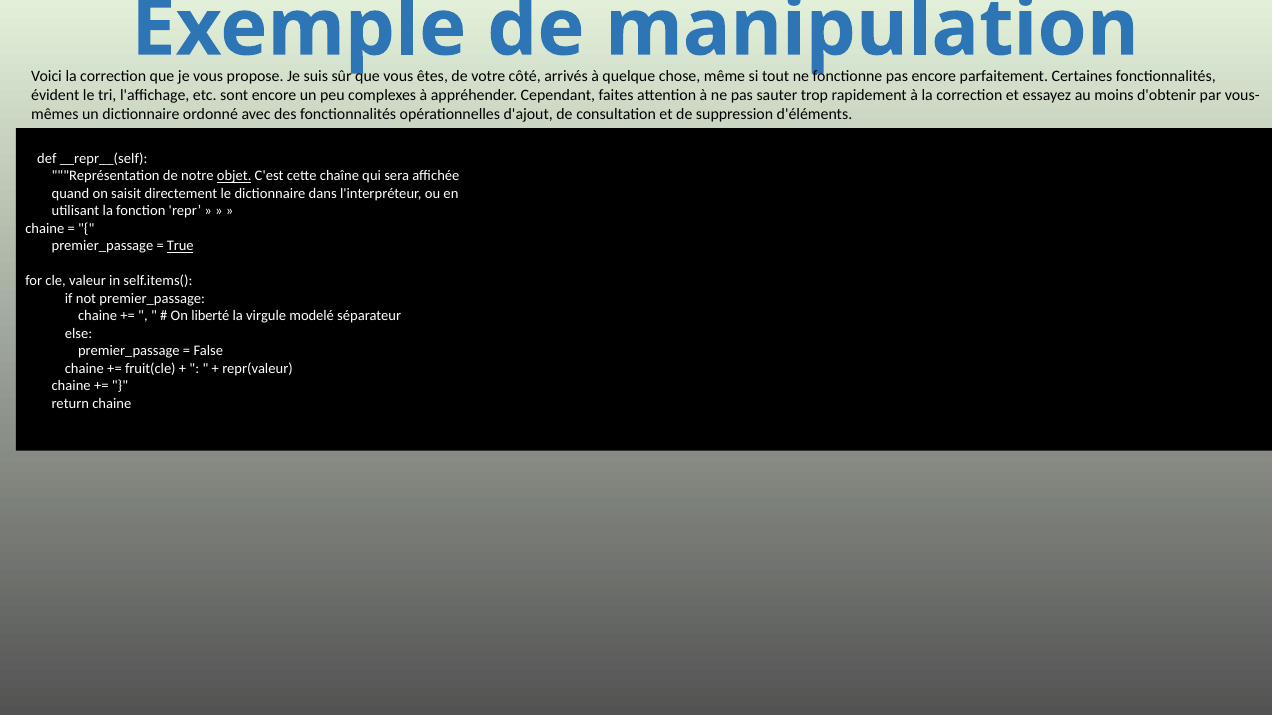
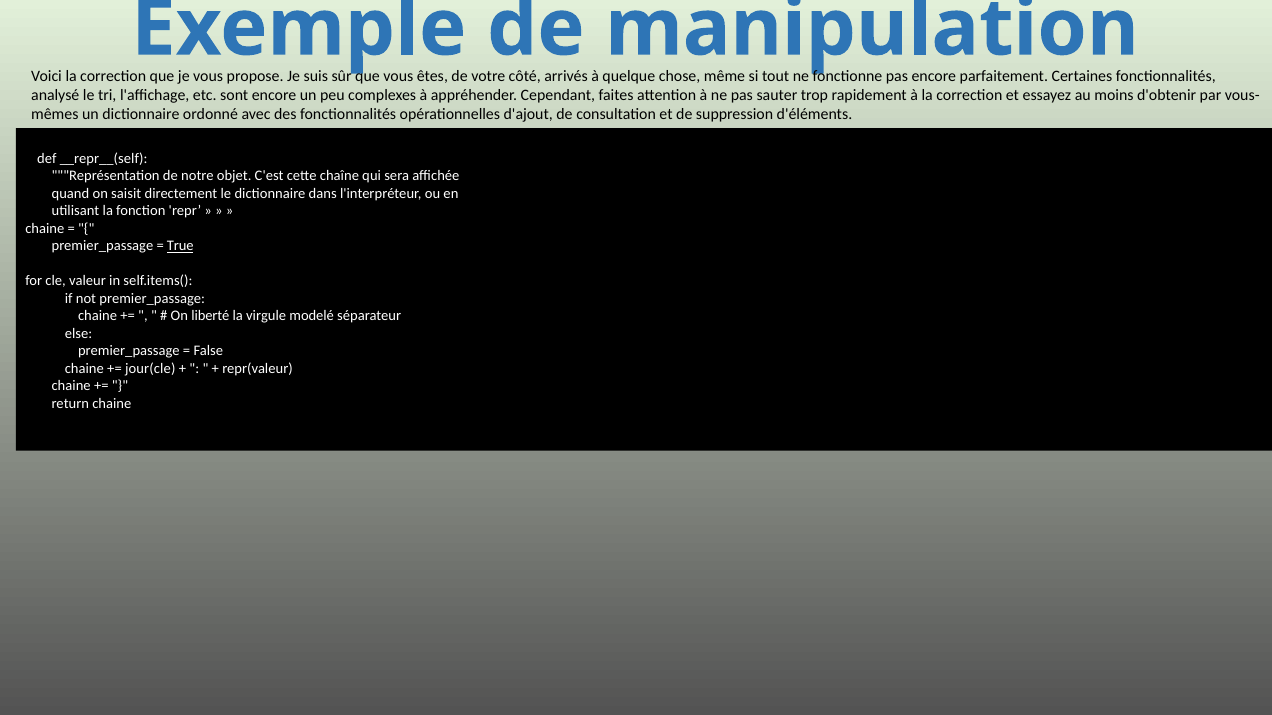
évident: évident -> analysé
objet underline: present -> none
fruit(cle: fruit(cle -> jour(cle
